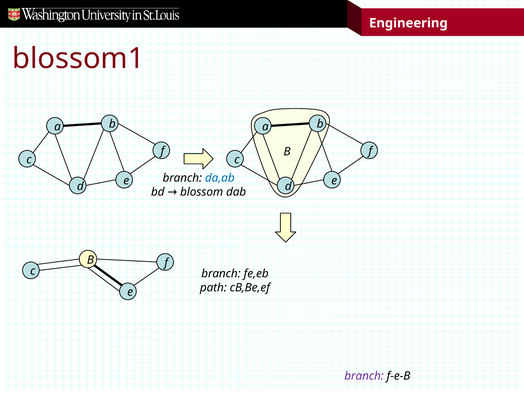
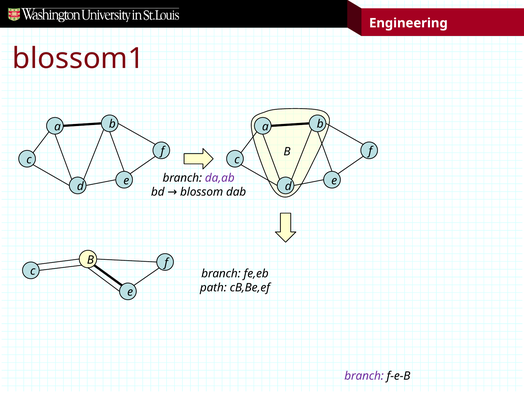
da,ab colour: blue -> purple
